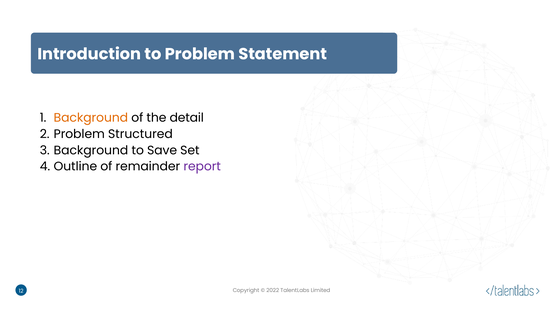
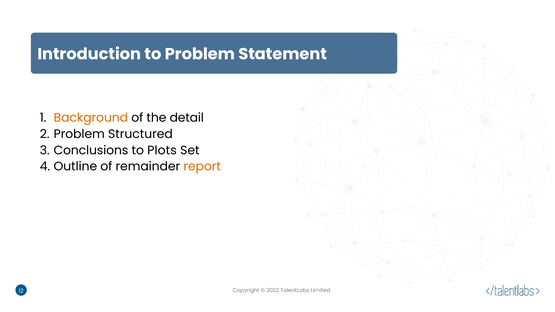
Background at (91, 150): Background -> Conclusions
Save: Save -> Plots
report colour: purple -> orange
